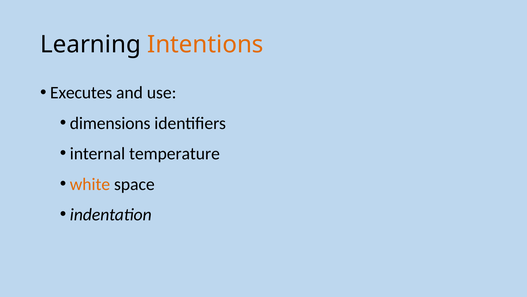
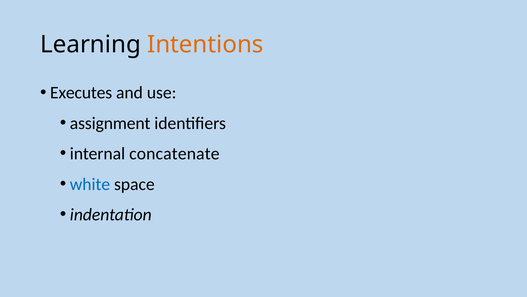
dimensions: dimensions -> assignment
temperature: temperature -> concatenate
white colour: orange -> blue
